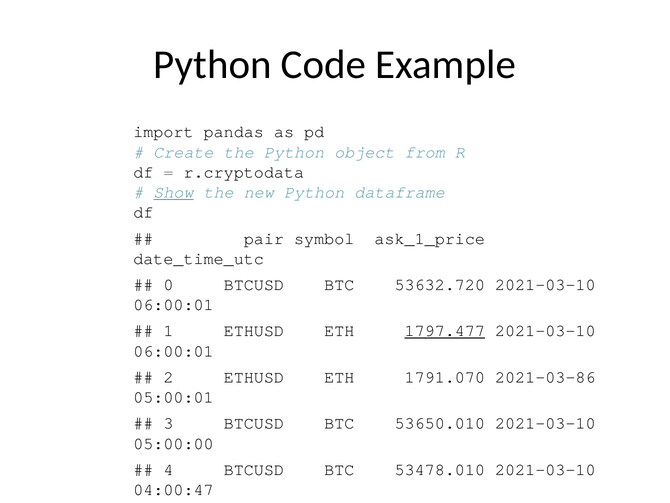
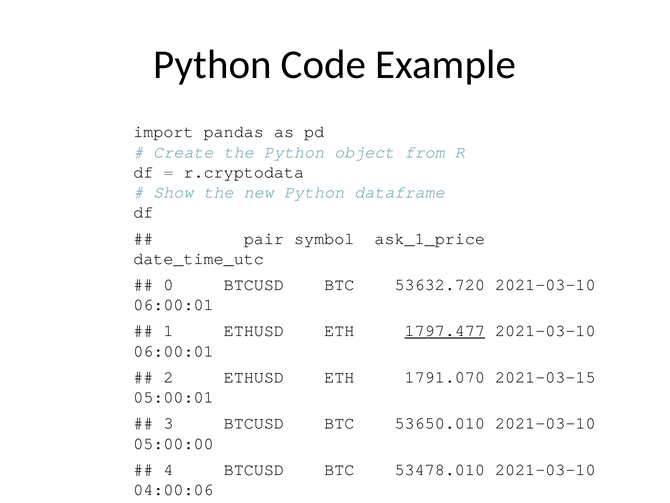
Show underline: present -> none
2021-03-86: 2021-03-86 -> 2021-03-15
04:00:47: 04:00:47 -> 04:00:06
